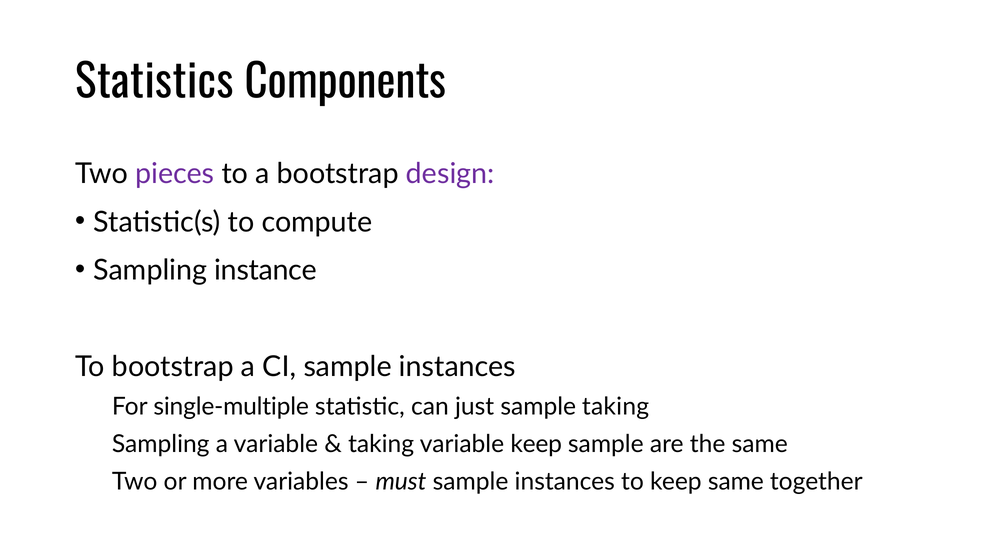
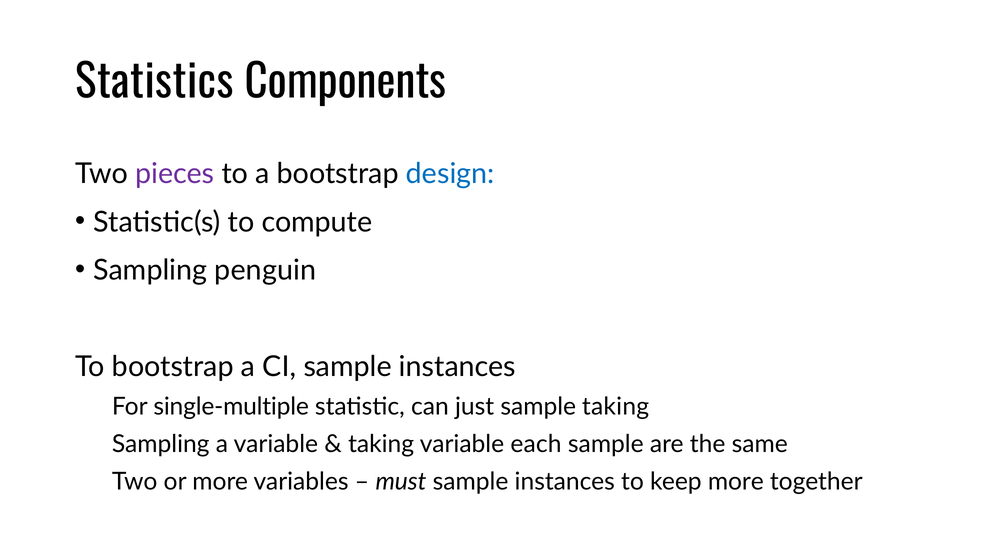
design colour: purple -> blue
instance: instance -> penguin
variable keep: keep -> each
keep same: same -> more
